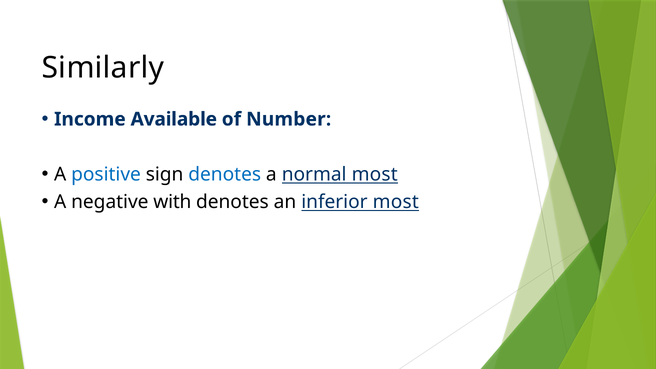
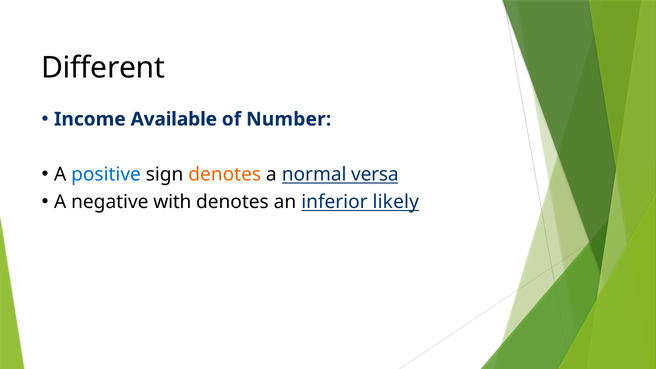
Similarly: Similarly -> Different
denotes at (225, 174) colour: blue -> orange
normal most: most -> versa
inferior most: most -> likely
